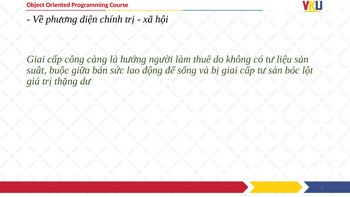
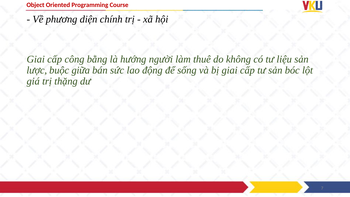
càng: càng -> bằng
suât: suât -> lược
